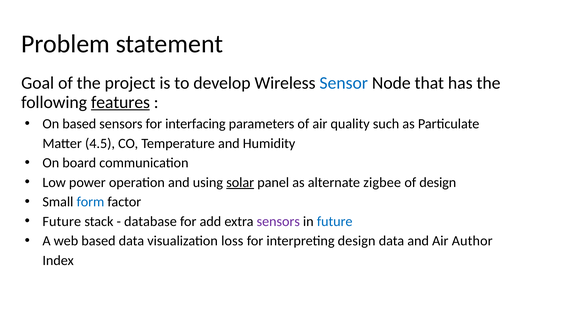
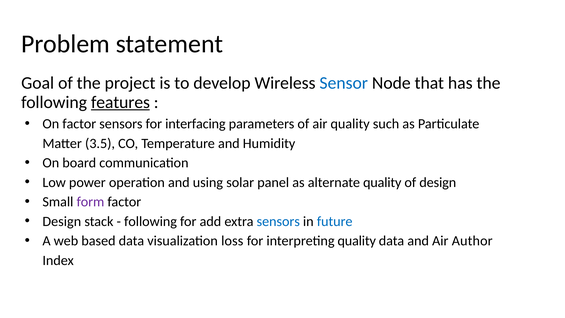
On based: based -> factor
4.5: 4.5 -> 3.5
solar underline: present -> none
alternate zigbee: zigbee -> quality
form colour: blue -> purple
Future at (62, 221): Future -> Design
database at (150, 221): database -> following
sensors at (278, 221) colour: purple -> blue
interpreting design: design -> quality
